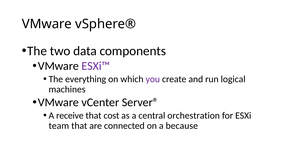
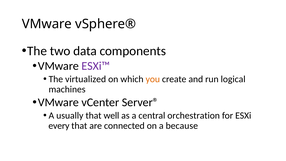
everything: everything -> virtualized
you colour: purple -> orange
receive: receive -> usually
cost: cost -> well
team: team -> every
